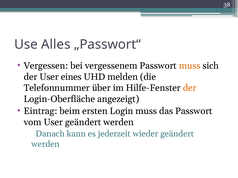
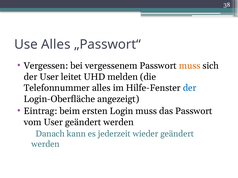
eines: eines -> leitet
Telefonnummer über: über -> alles
der at (190, 88) colour: orange -> blue
